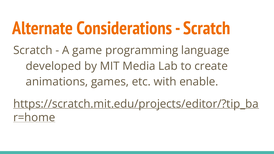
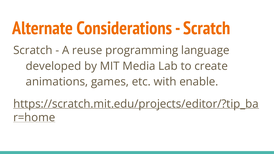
game: game -> reuse
